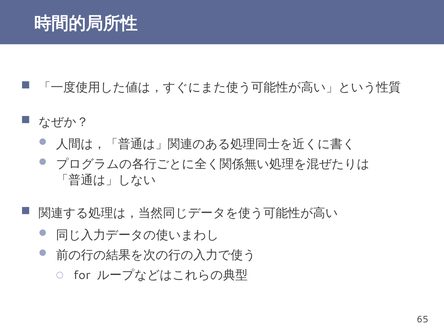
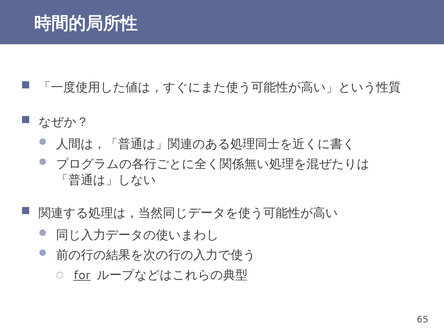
for underline: none -> present
